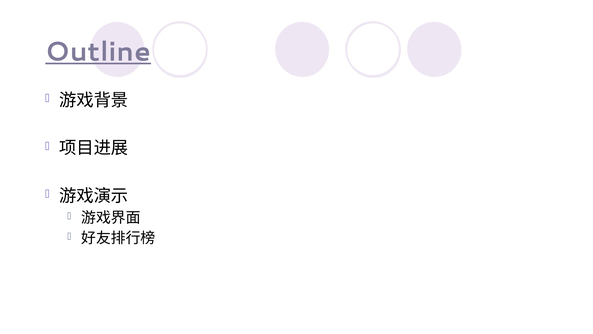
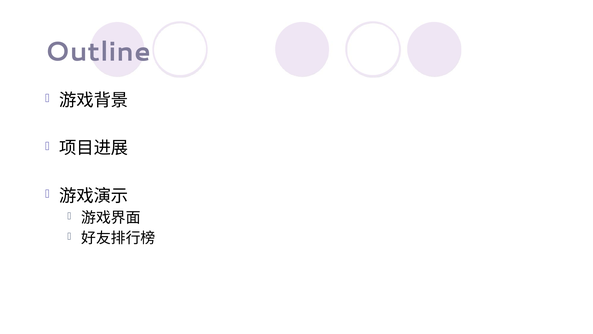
Outline underline: present -> none
